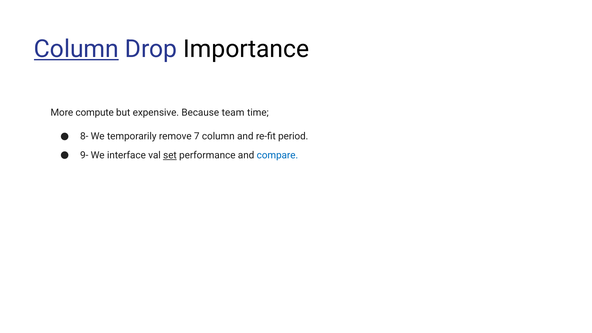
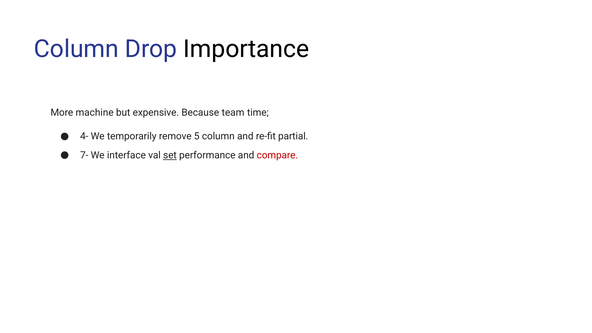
Column at (76, 49) underline: present -> none
compute: compute -> machine
8-: 8- -> 4-
7: 7 -> 5
period: period -> partial
9-: 9- -> 7-
compare colour: blue -> red
